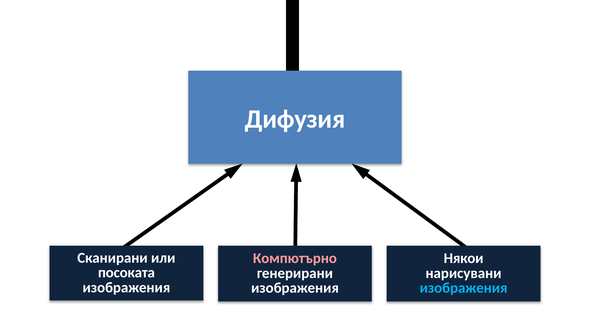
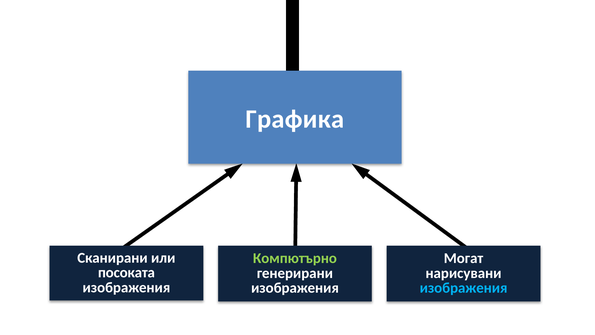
Дифузия: Дифузия -> Графика
Компютърно colour: pink -> light green
Някои: Някои -> Могат
